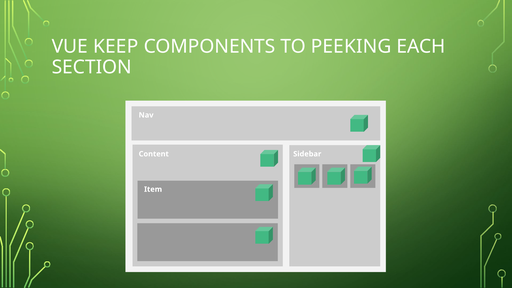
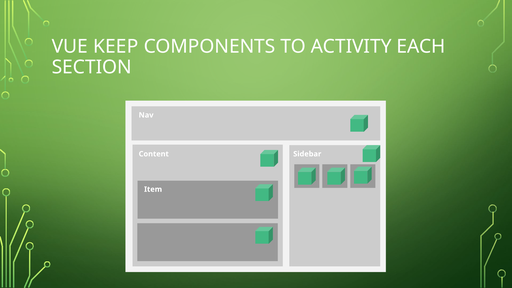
PEEKING: PEEKING -> ACTIVITY
